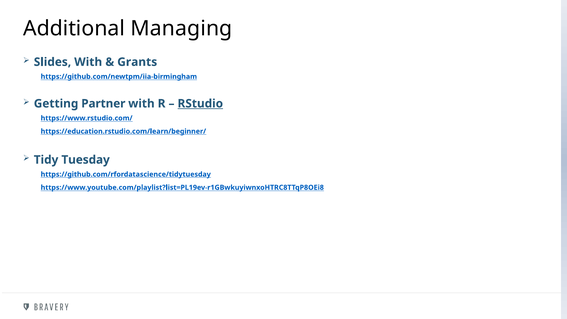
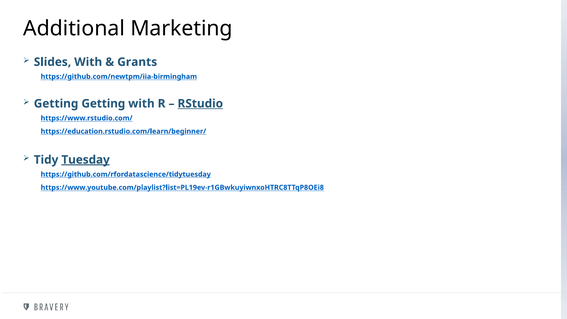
Managing: Managing -> Marketing
Getting Partner: Partner -> Getting
Tuesday underline: none -> present
